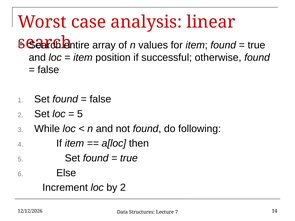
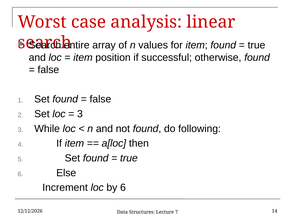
5 at (80, 114): 5 -> 3
by 2: 2 -> 6
